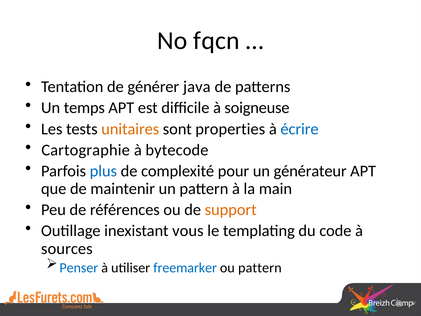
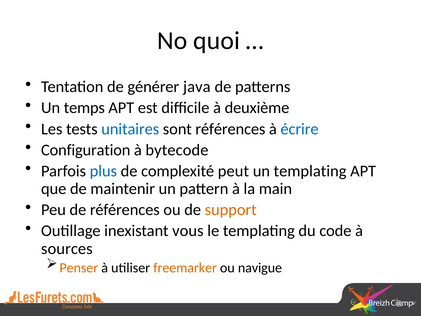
fqcn: fqcn -> quoi
soigneuse: soigneuse -> deuxième
unitaires colour: orange -> blue
sont properties: properties -> références
Cartographie: Cartographie -> Configuration
pour: pour -> peut
un générateur: générateur -> templating
Penser colour: blue -> orange
freemarker colour: blue -> orange
ou pattern: pattern -> navigue
